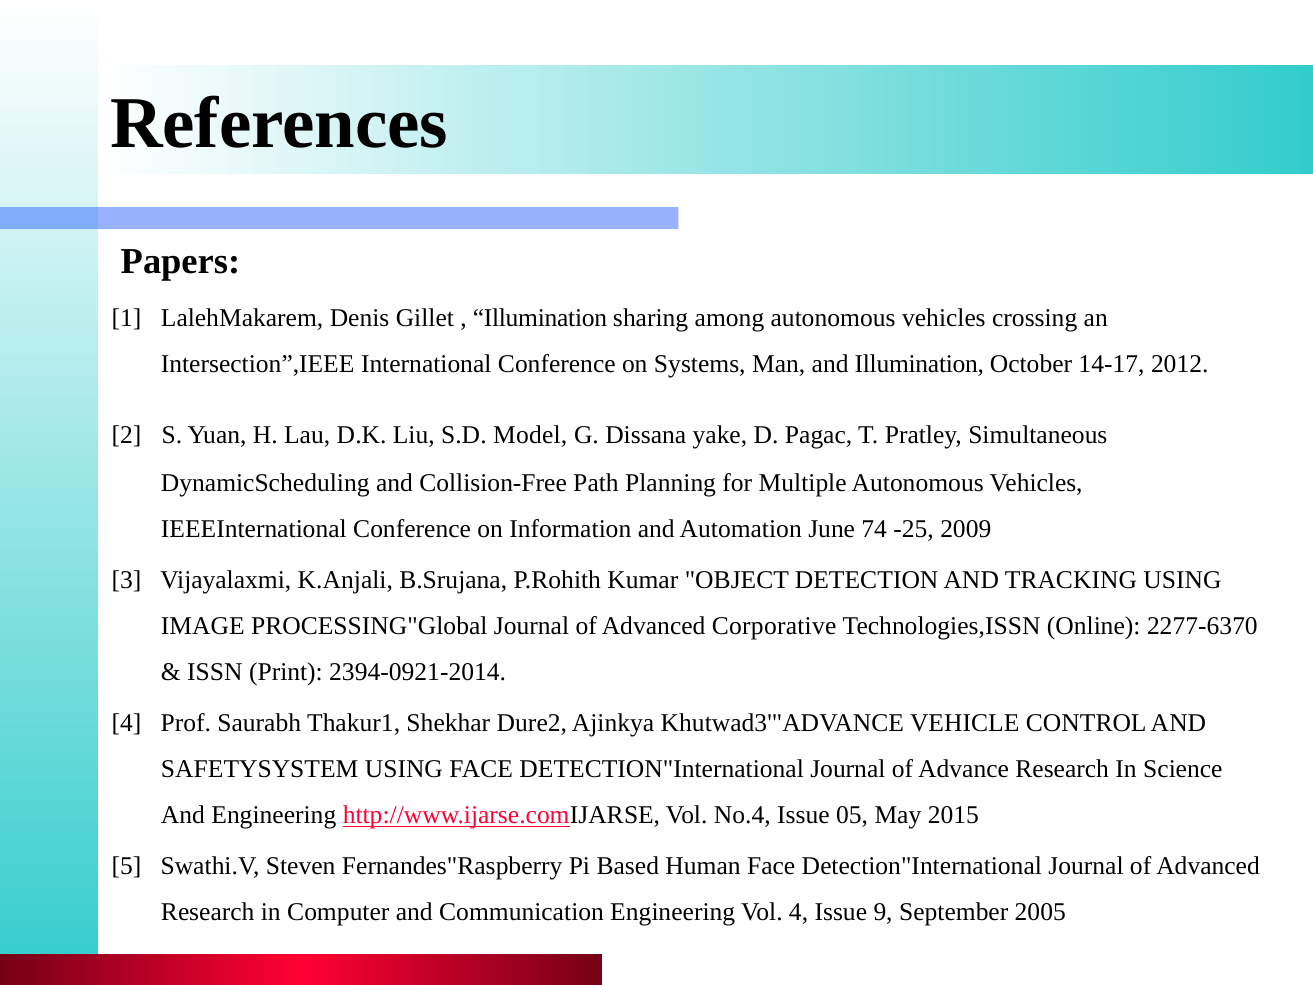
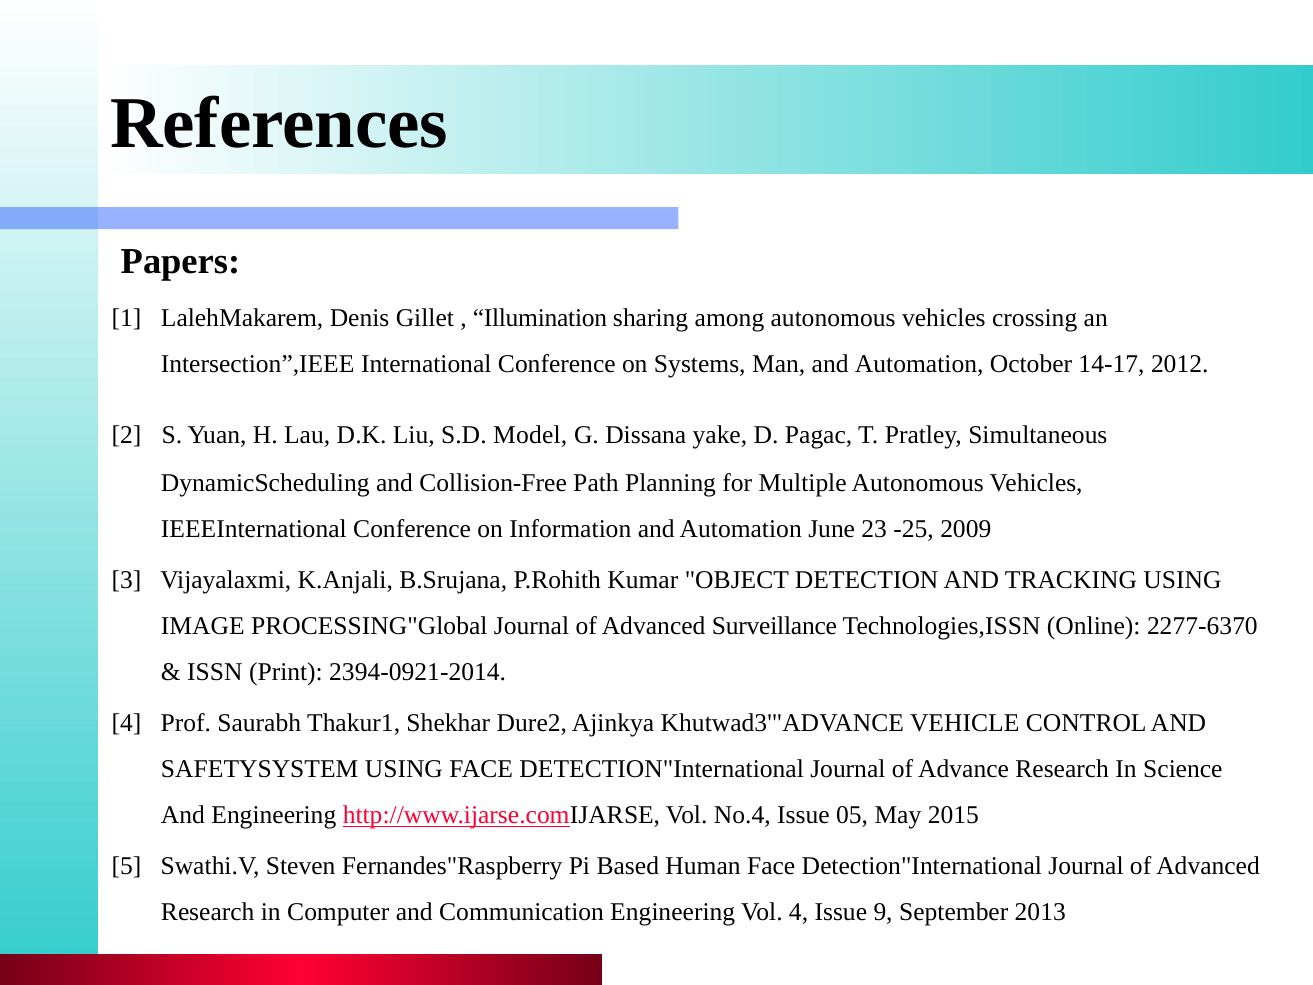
Man and Illumination: Illumination -> Automation
74: 74 -> 23
Corporative: Corporative -> Surveillance
2005: 2005 -> 2013
